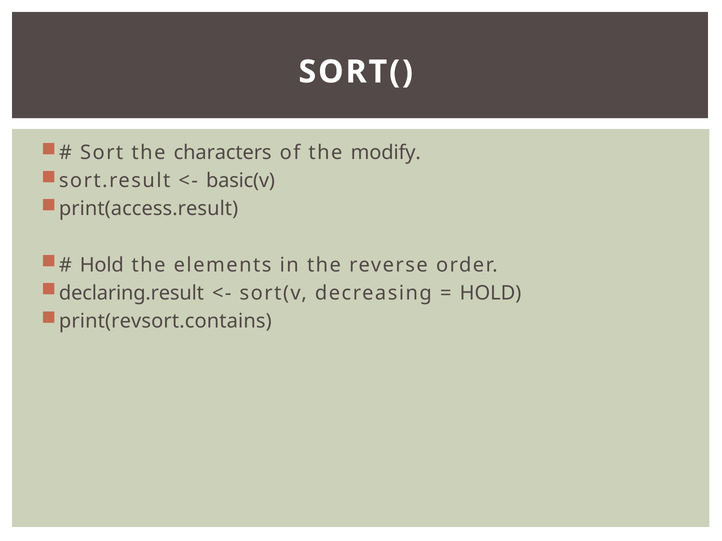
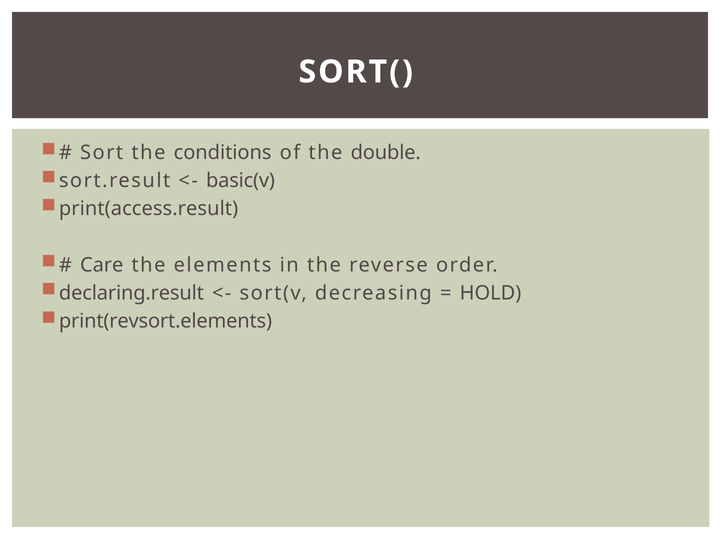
characters: characters -> conditions
modify: modify -> double
Hold at (102, 265): Hold -> Care
print(revsort.contains: print(revsort.contains -> print(revsort.elements
